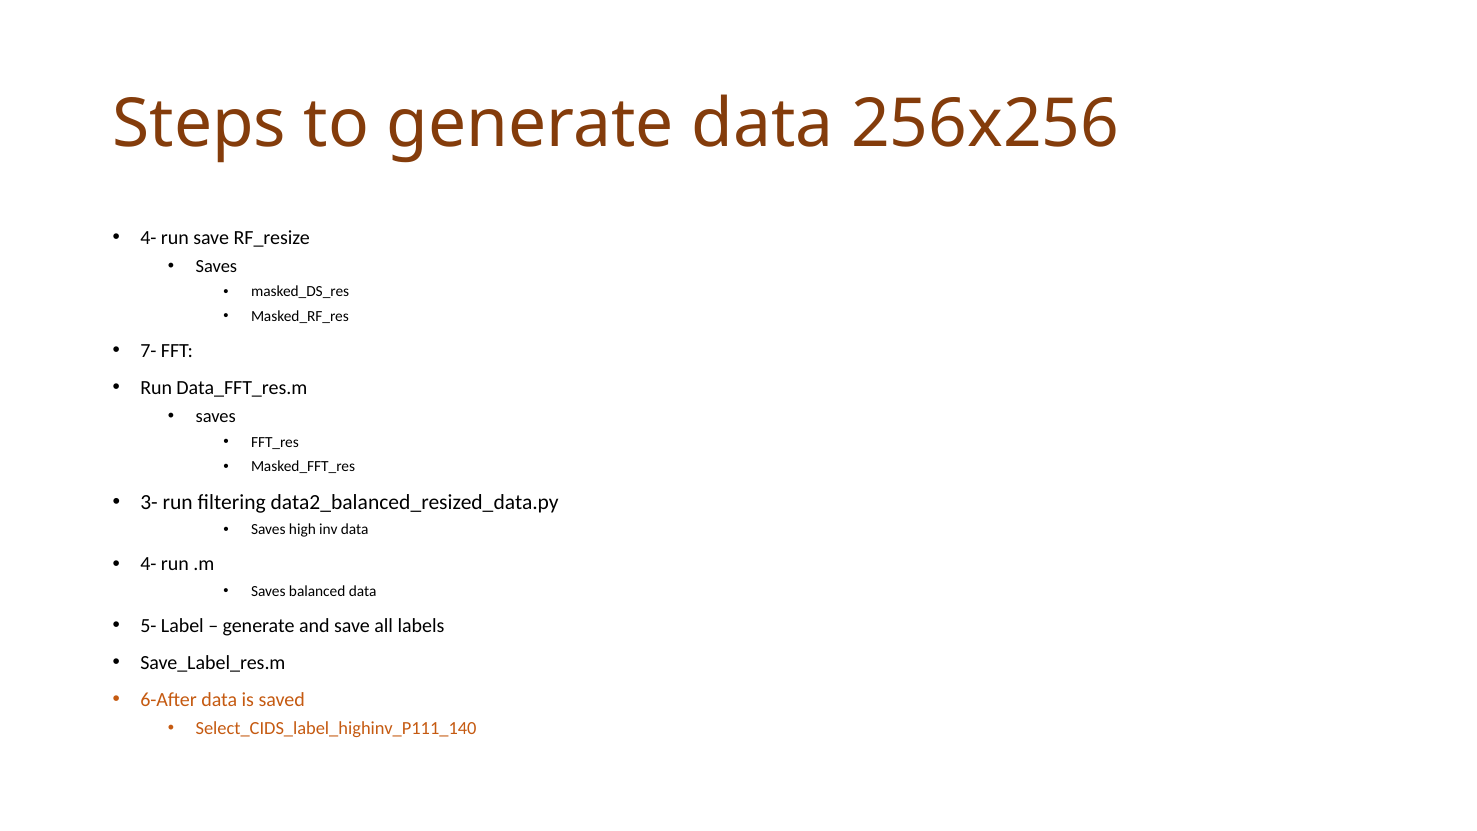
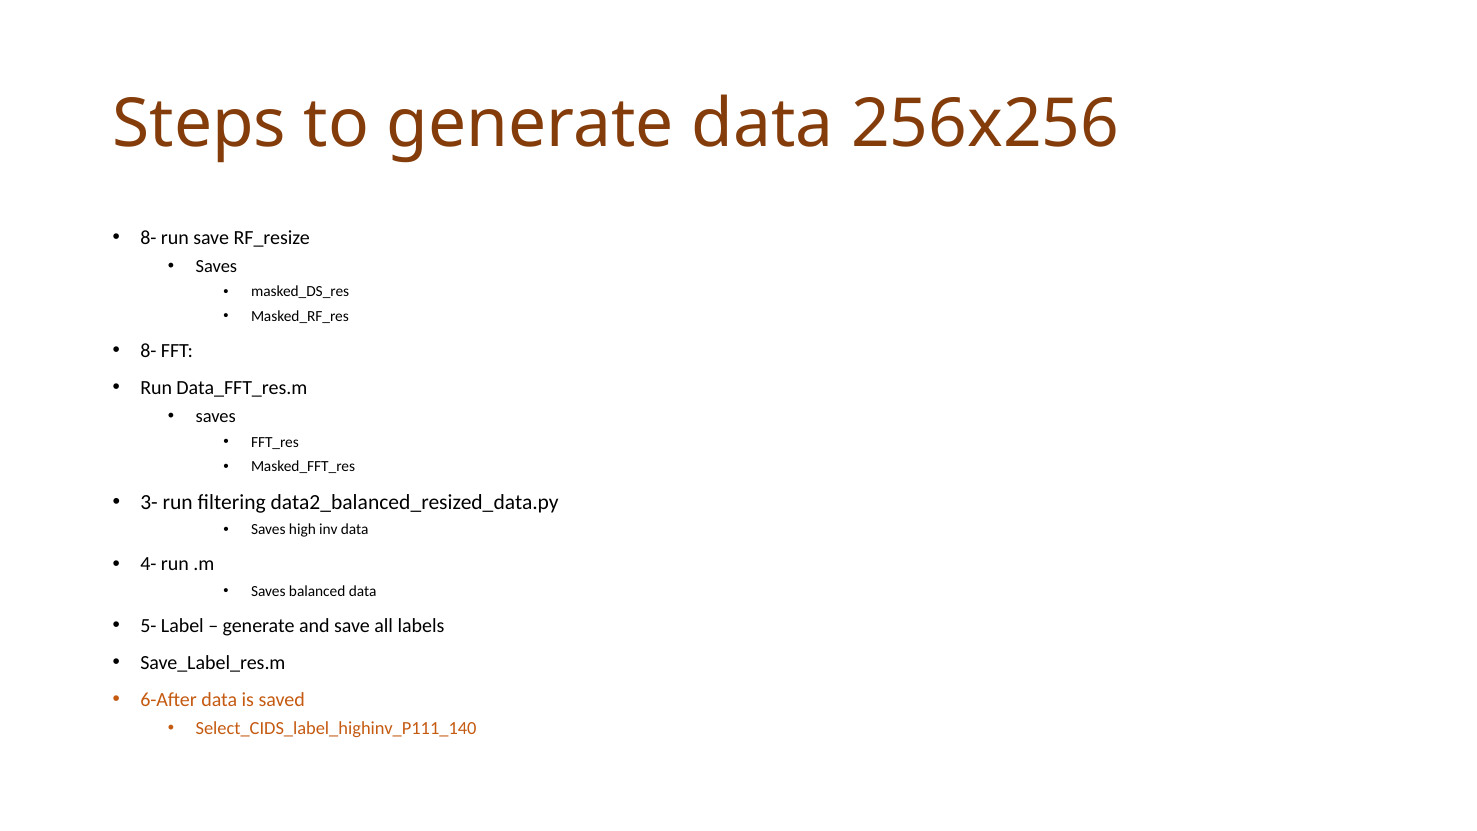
4- at (148, 237): 4- -> 8-
7- at (148, 351): 7- -> 8-
